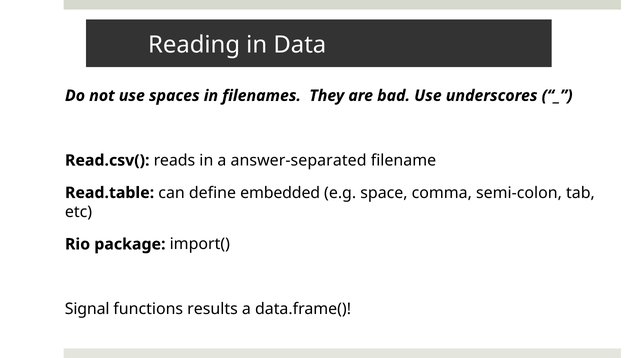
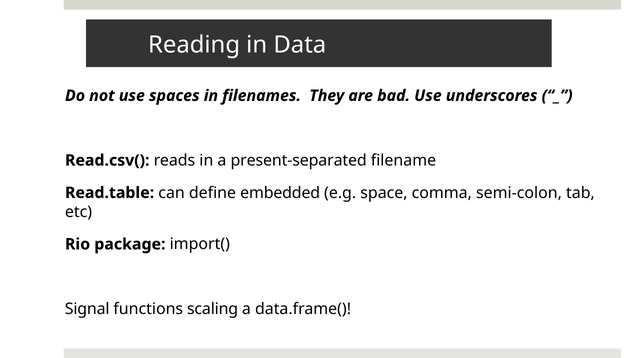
answer-separated: answer-separated -> present-separated
results: results -> scaling
